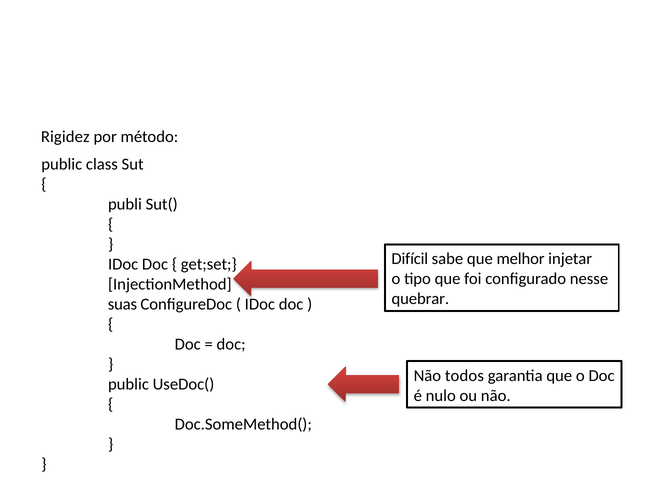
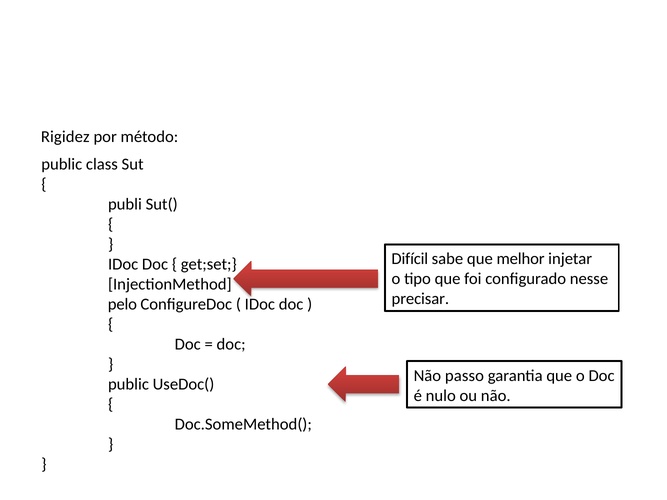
quebrar: quebrar -> precisar
suas: suas -> pelo
todos: todos -> passo
